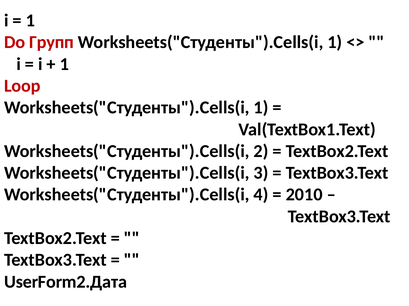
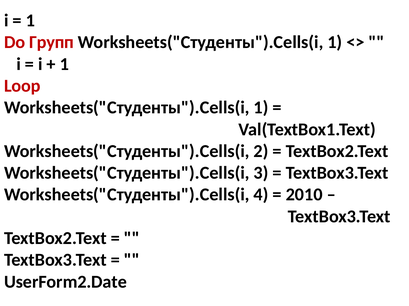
UserForm2.Дата: UserForm2.Дата -> UserForm2.Date
